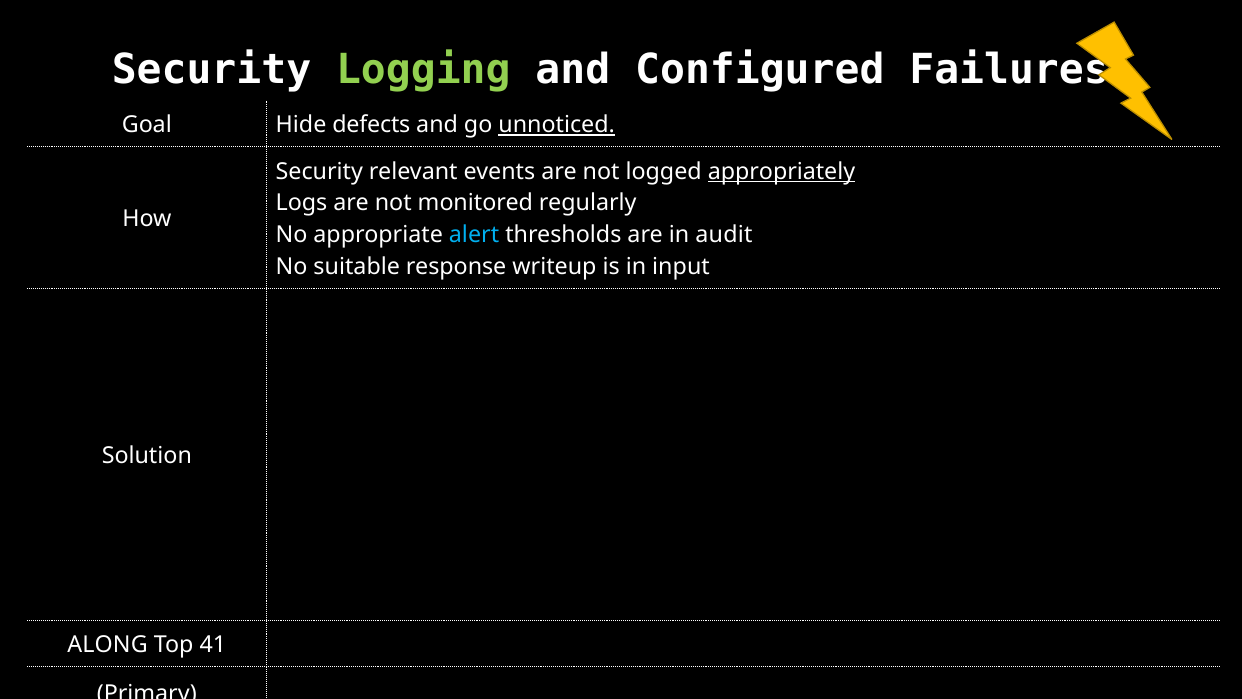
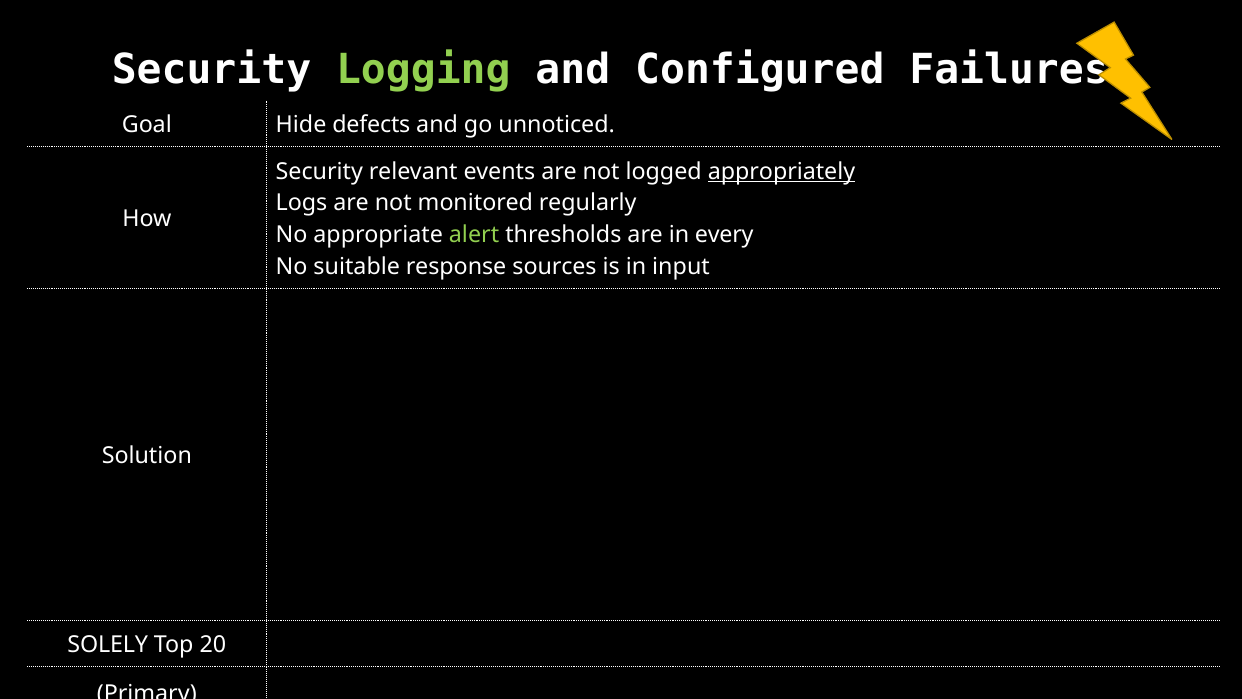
unnoticed underline: present -> none
alert colour: light blue -> light green
audit: audit -> every
writeup: writeup -> sources
ALONG: ALONG -> SOLELY
41: 41 -> 20
